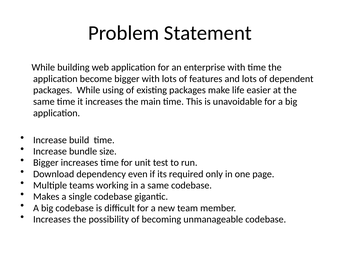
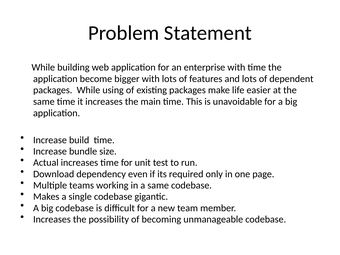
Bigger at (46, 163): Bigger -> Actual
